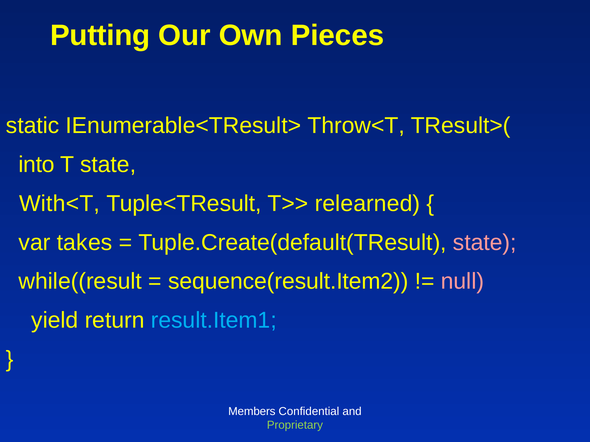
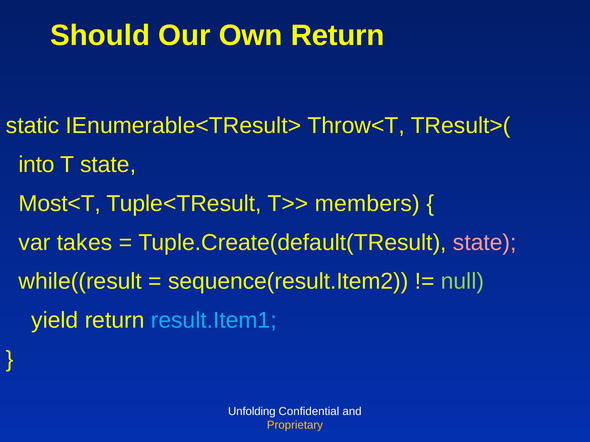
Putting: Putting -> Should
Own Pieces: Pieces -> Return
With<T: With<T -> Most<T
relearned: relearned -> members
null colour: pink -> light green
Members: Members -> Unfolding
Proprietary colour: light green -> yellow
